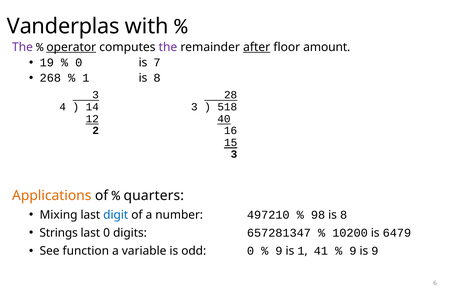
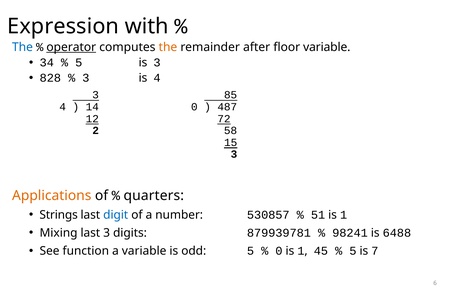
Vanderplas: Vanderplas -> Expression
The at (22, 47) colour: purple -> blue
the at (168, 47) colour: purple -> orange
after underline: present -> none
floor amount: amount -> variable
19: 19 -> 34
0 at (79, 62): 0 -> 5
is 7: 7 -> 3
268: 268 -> 828
1 at (86, 78): 1 -> 3
8 at (157, 78): 8 -> 4
28: 28 -> 85
14 3: 3 -> 0
518: 518 -> 487
40: 40 -> 72
16: 16 -> 58
Mixing: Mixing -> Strings
497210: 497210 -> 530857
98: 98 -> 51
8 at (344, 214): 8 -> 1
Strings: Strings -> Mixing
last 0: 0 -> 3
657281347: 657281347 -> 879939781
10200: 10200 -> 98241
6479: 6479 -> 6488
odd 0: 0 -> 5
9 at (279, 250): 9 -> 0
41: 41 -> 45
9 at (353, 250): 9 -> 5
is 9: 9 -> 7
